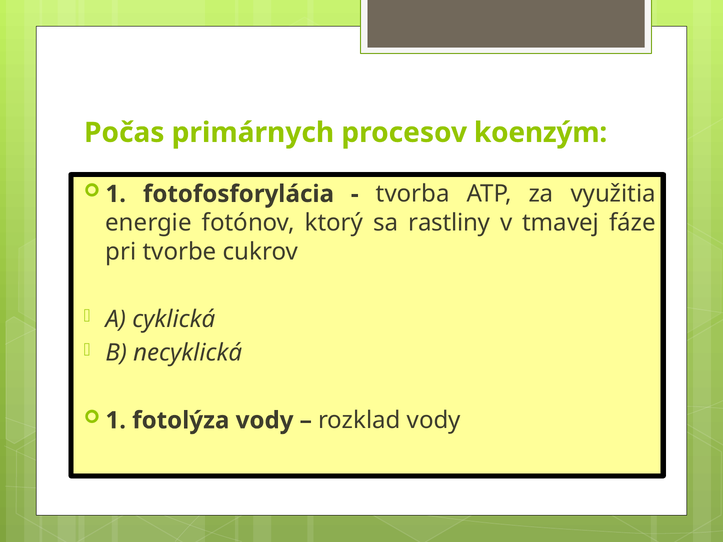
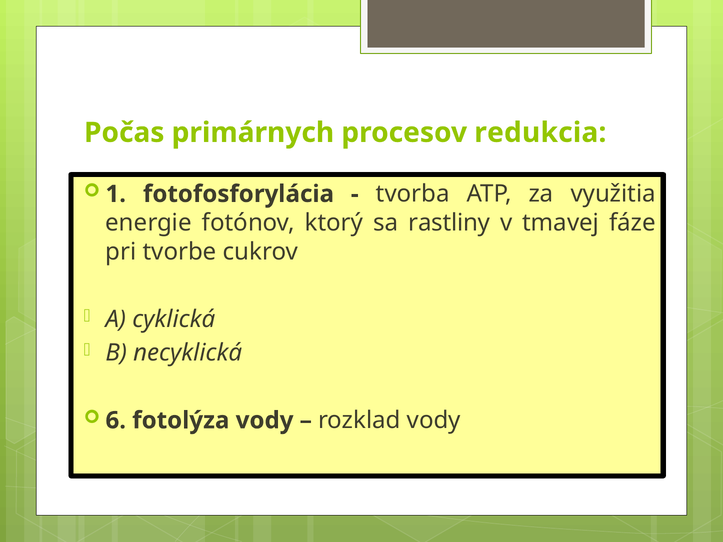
koenzým: koenzým -> redukcia
1 at (116, 421): 1 -> 6
